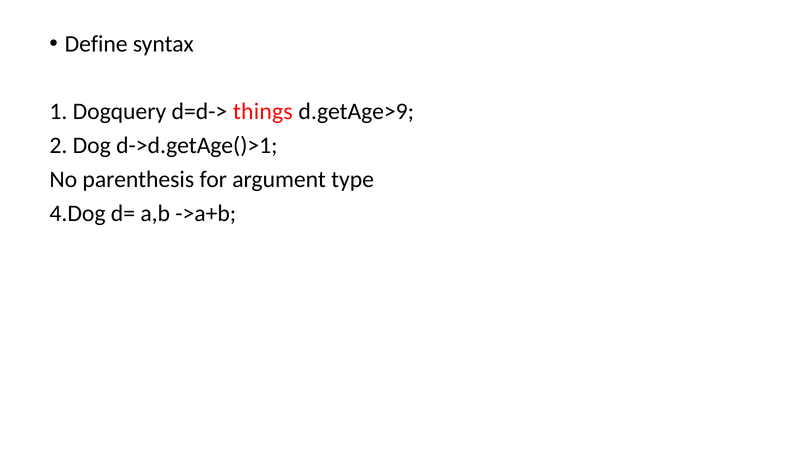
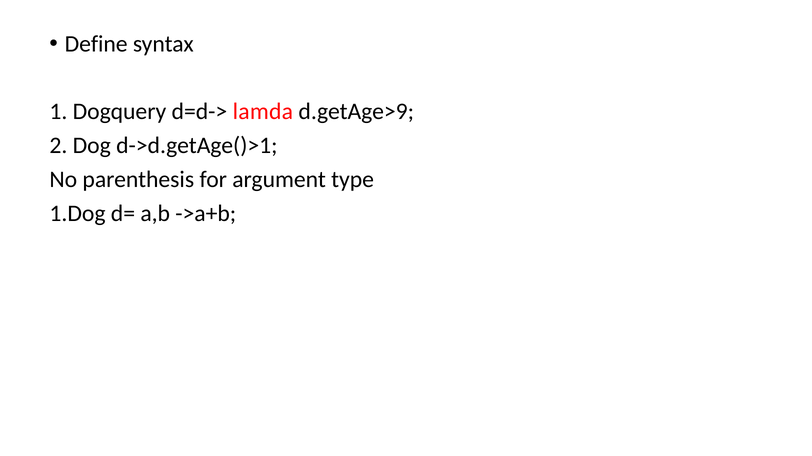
things: things -> lamda
4.Dog: 4.Dog -> 1.Dog
